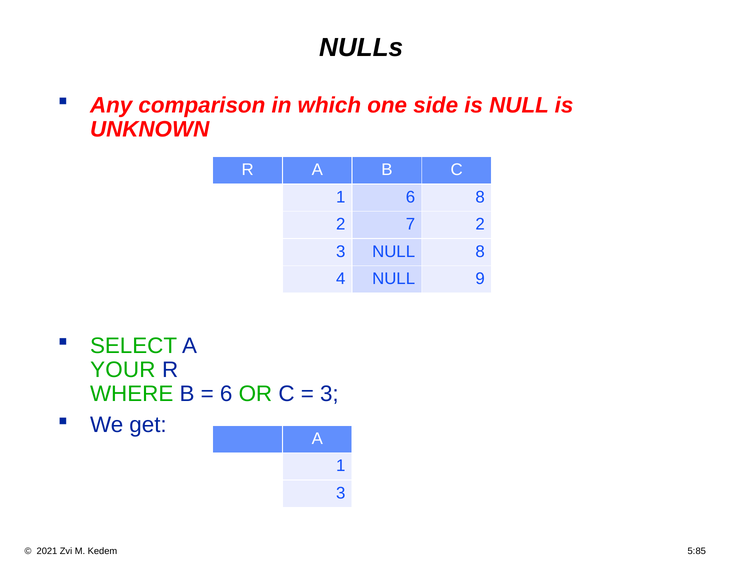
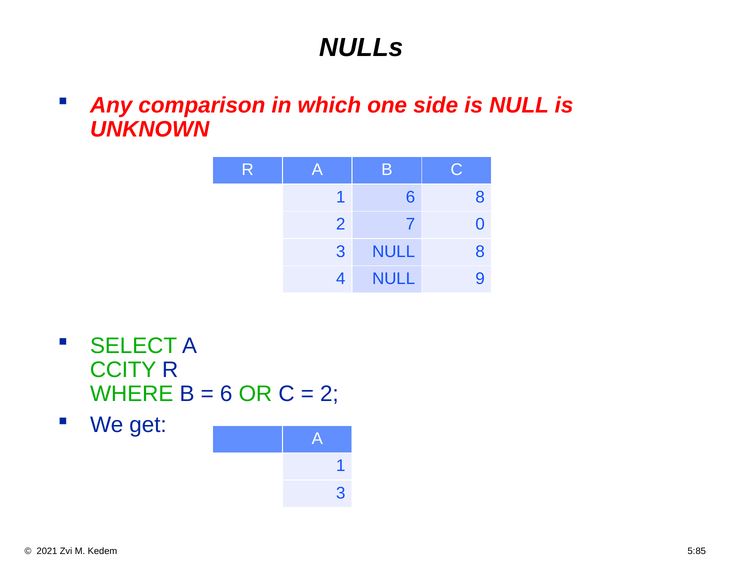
7 2: 2 -> 0
YOUR: YOUR -> CCITY
3 at (329, 394): 3 -> 2
